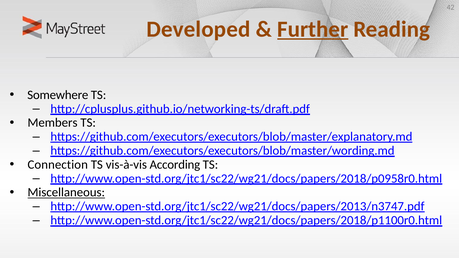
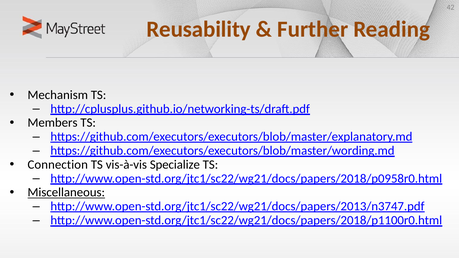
Developed: Developed -> Reusability
Further underline: present -> none
Somewhere: Somewhere -> Mechanism
According: According -> Specialize
